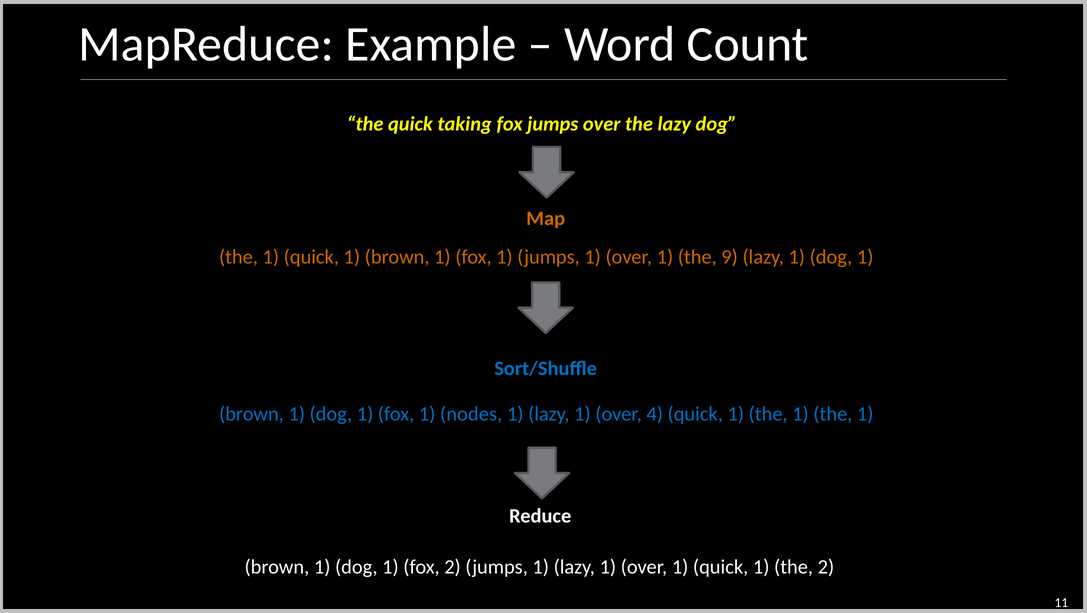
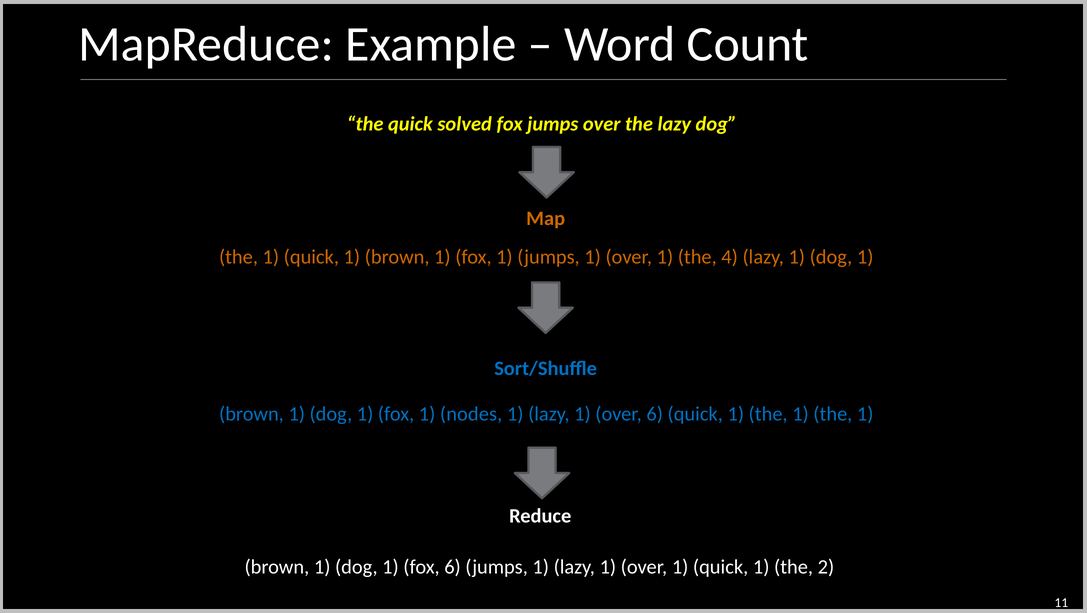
taking: taking -> solved
9: 9 -> 4
over 4: 4 -> 6
fox 2: 2 -> 6
